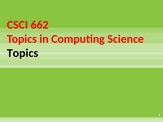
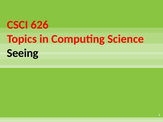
662: 662 -> 626
Topics at (23, 53): Topics -> Seeing
